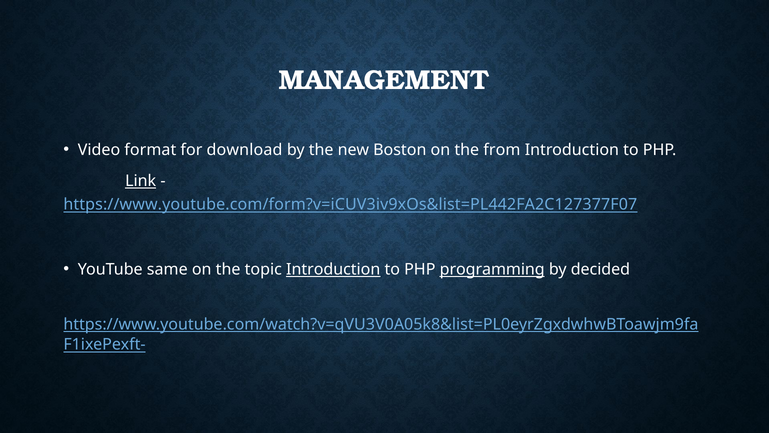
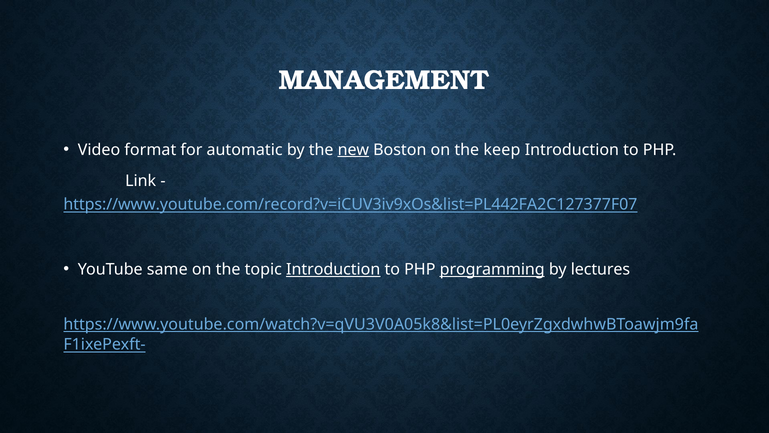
download: download -> automatic
new underline: none -> present
from: from -> keep
Link underline: present -> none
https://www.youtube.com/form?v=iCUV3iv9xOs&list=PL442FA2C127377F07: https://www.youtube.com/form?v=iCUV3iv9xOs&list=PL442FA2C127377F07 -> https://www.youtube.com/record?v=iCUV3iv9xOs&list=PL442FA2C127377F07
decided: decided -> lectures
